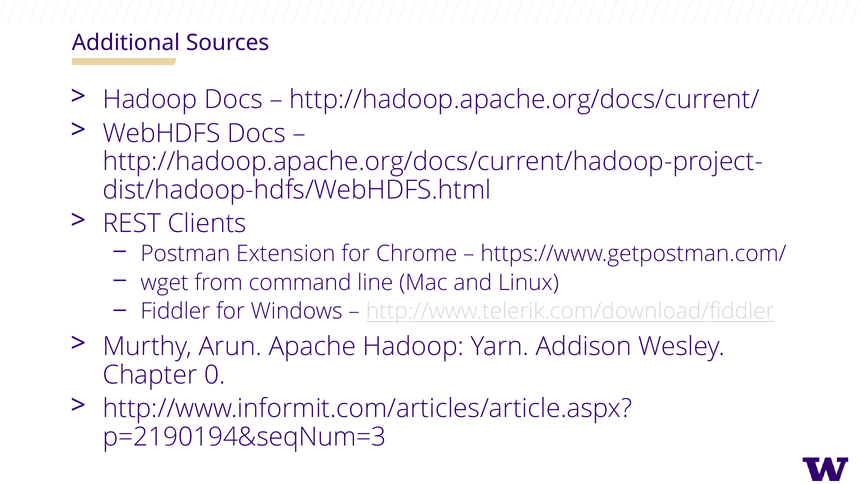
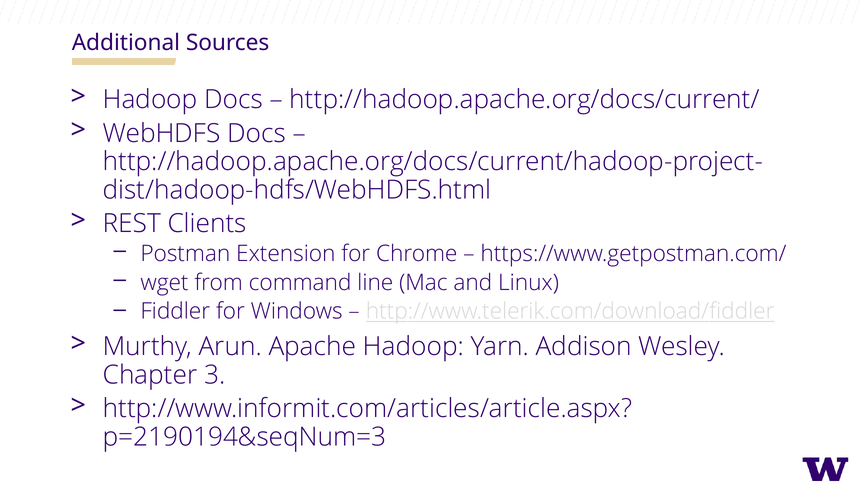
0: 0 -> 3
